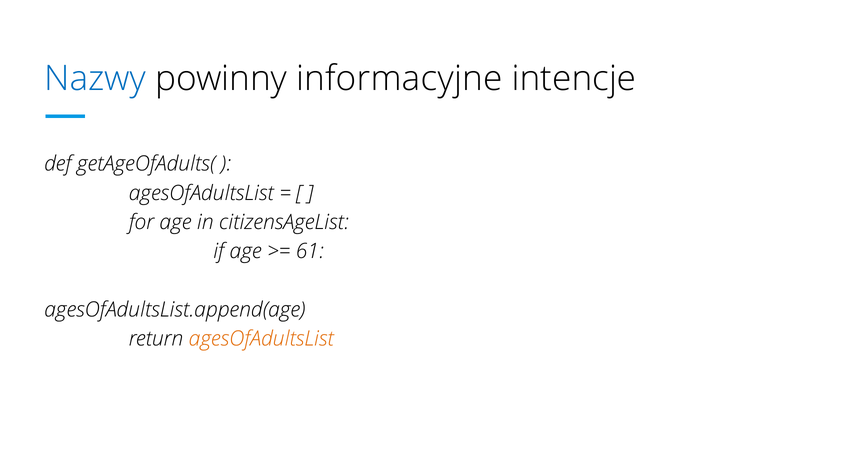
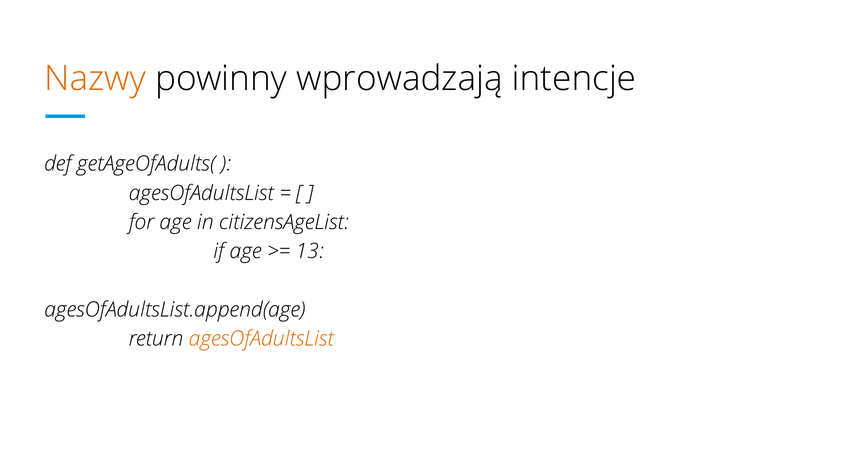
Nazwy colour: blue -> orange
informacyjne: informacyjne -> wprowadzają
61: 61 -> 13
